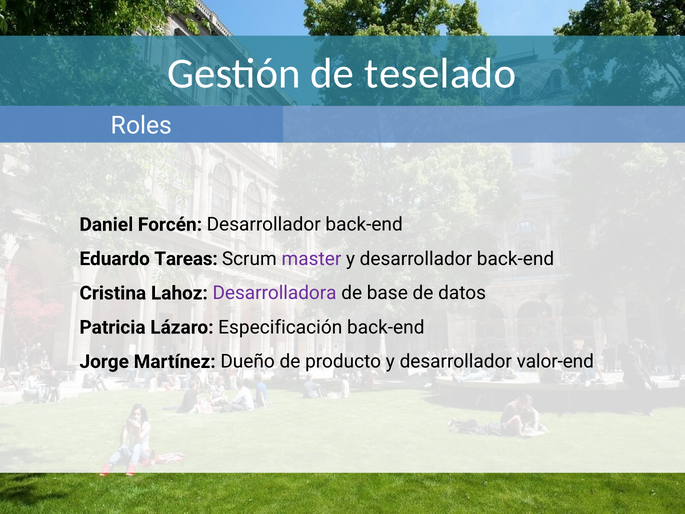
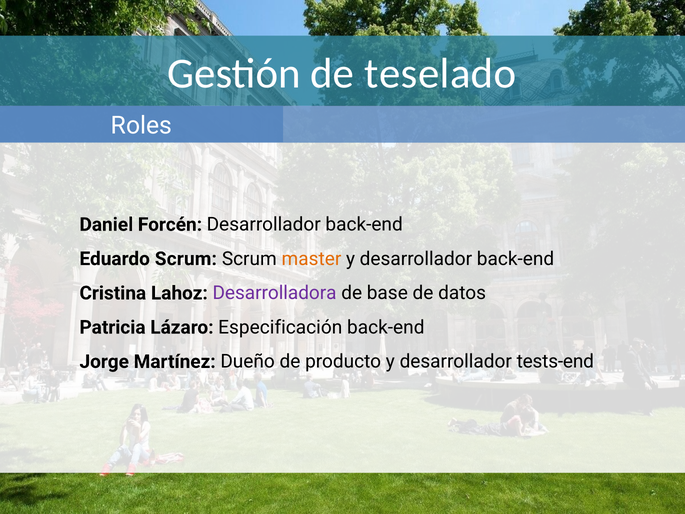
Eduardo Tareas: Tareas -> Scrum
master colour: purple -> orange
valor-end: valor-end -> tests-end
